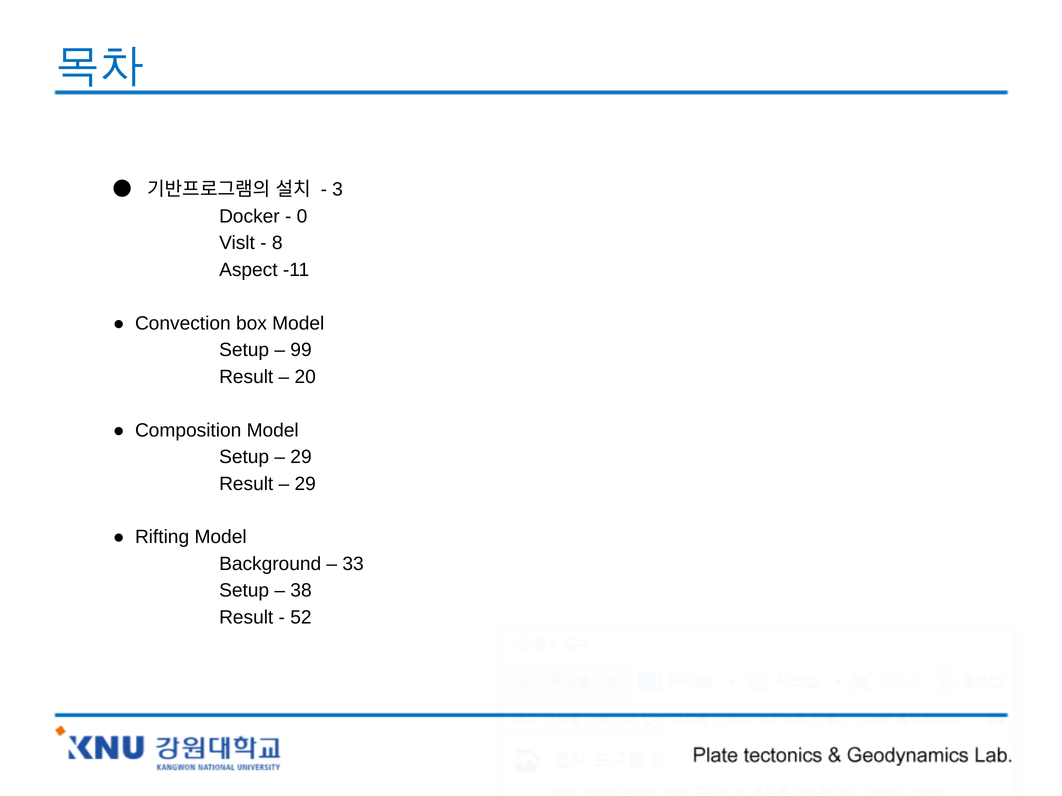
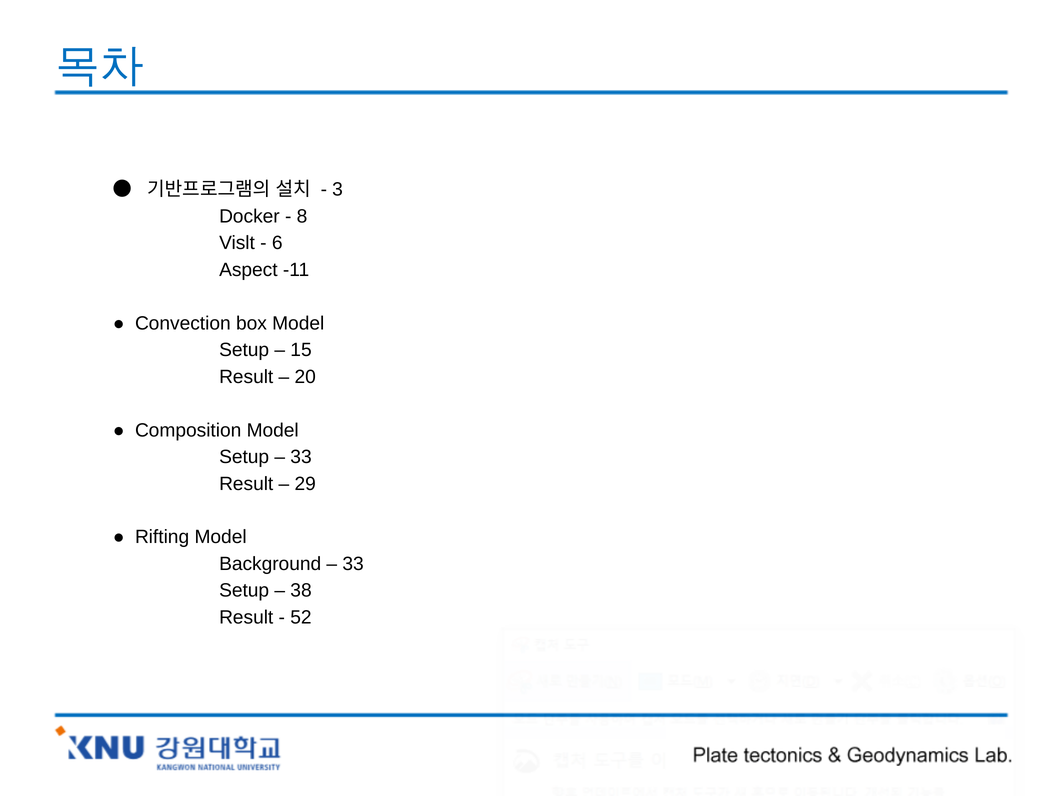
0: 0 -> 8
8: 8 -> 6
99: 99 -> 15
29 at (301, 457): 29 -> 33
